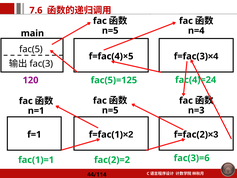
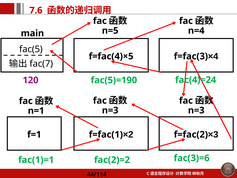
fac(3: fac(3 -> fac(7
fac(5)=125: fac(5)=125 -> fac(5)=190
n=5 at (110, 110): n=5 -> n=3
